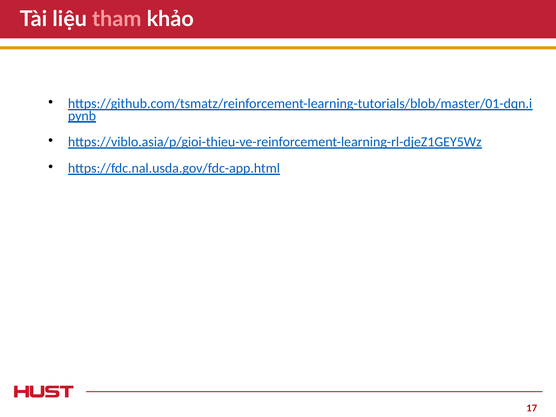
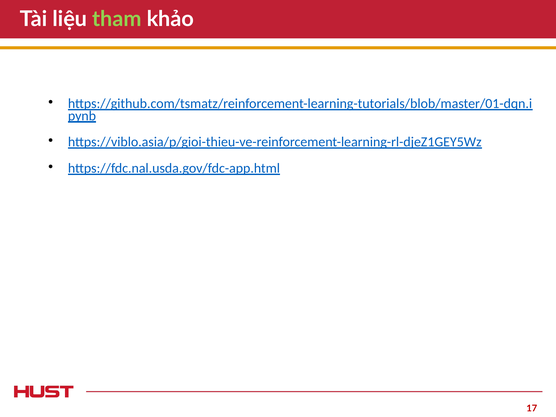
tham colour: pink -> light green
